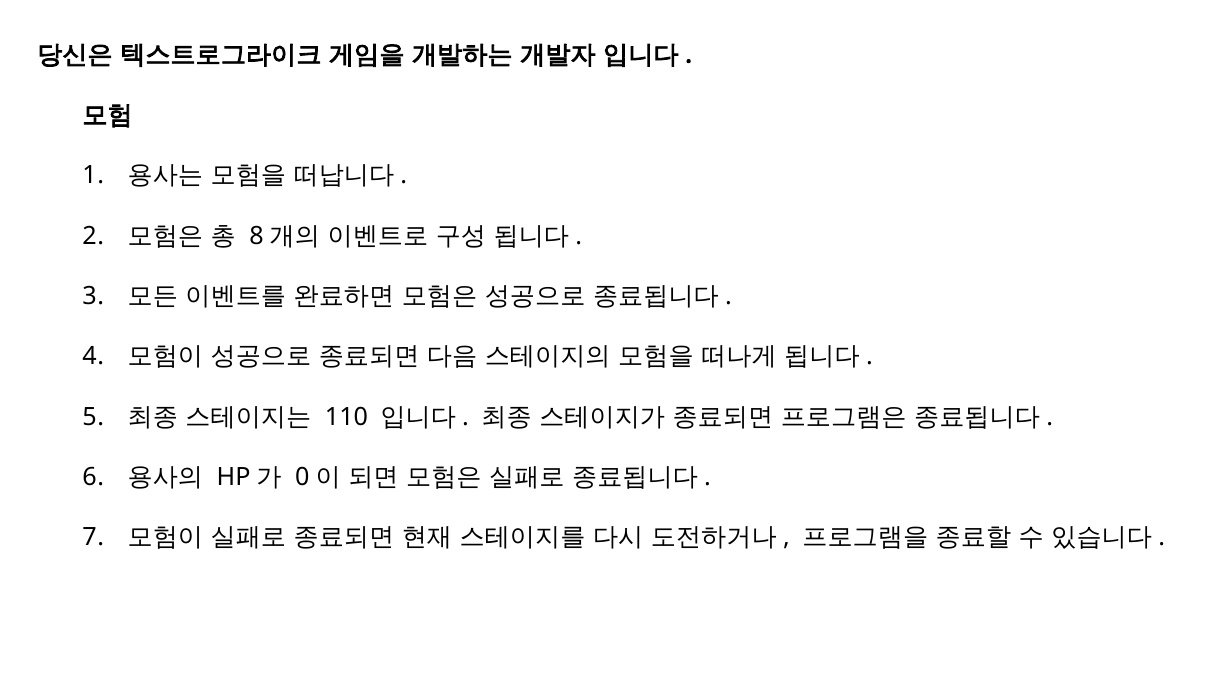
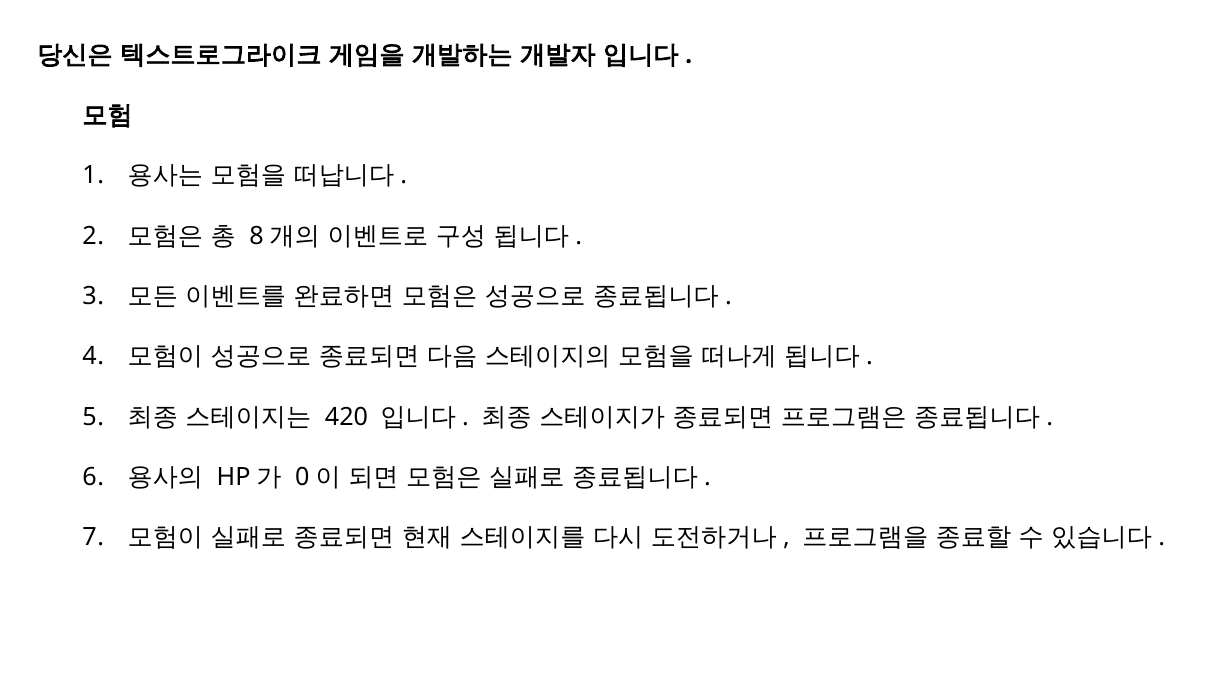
110: 110 -> 420
